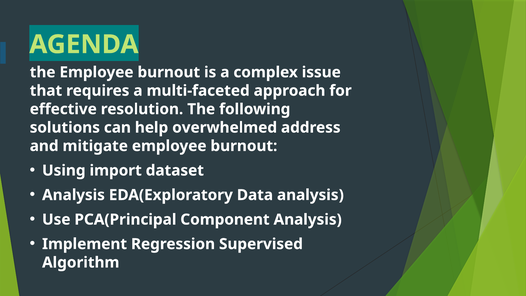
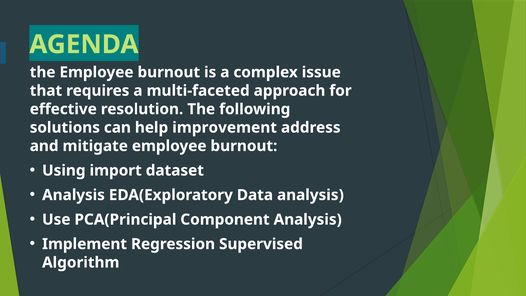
overwhelmed: overwhelmed -> improvement
